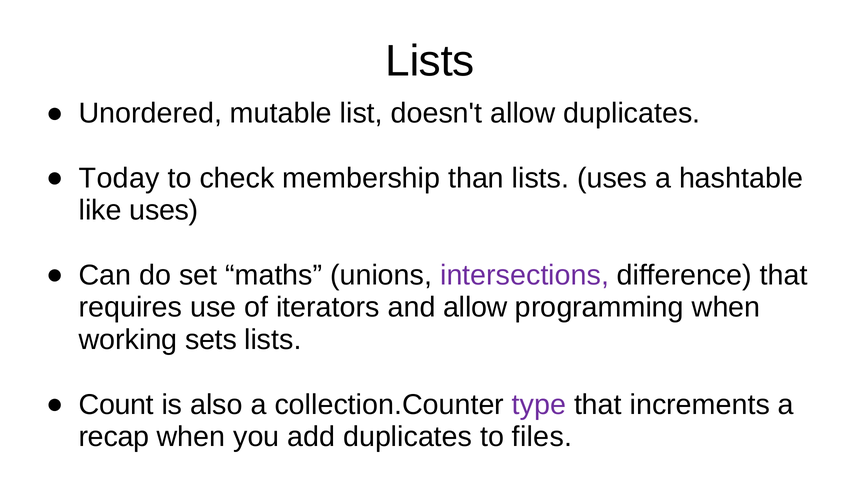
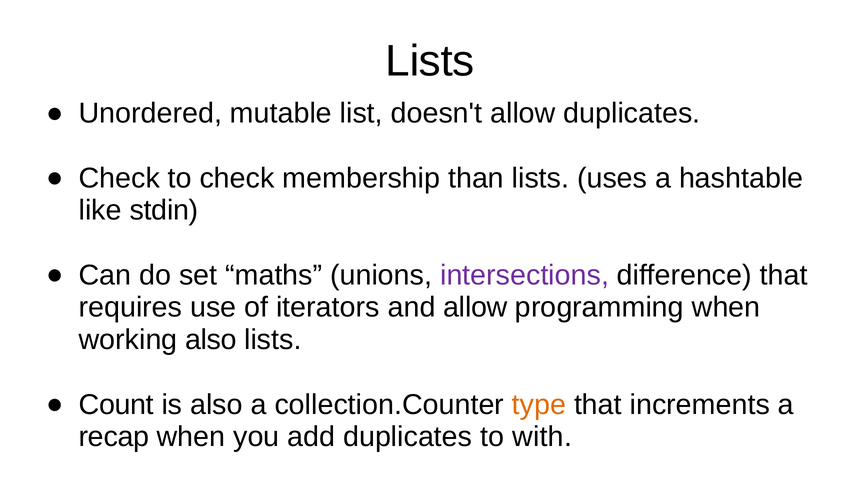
Today at (119, 178): Today -> Check
like uses: uses -> stdin
working sets: sets -> also
type colour: purple -> orange
files: files -> with
